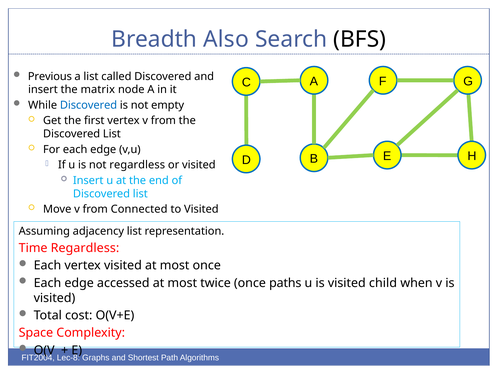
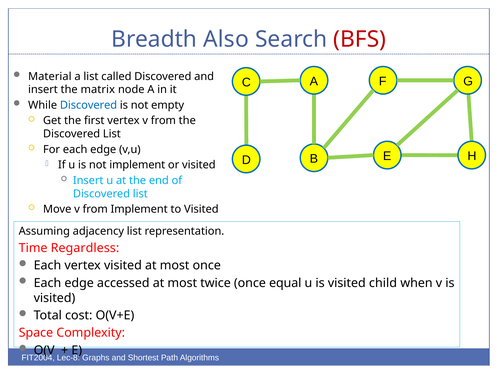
BFS colour: black -> red
Previous: Previous -> Material
not regardless: regardless -> implement
from Connected: Connected -> Implement
paths: paths -> equal
